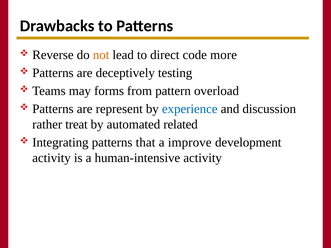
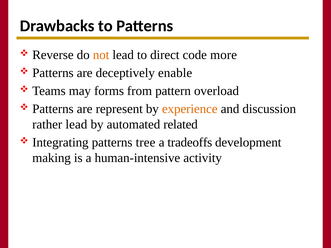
testing: testing -> enable
experience colour: blue -> orange
rather treat: treat -> lead
that: that -> tree
improve: improve -> tradeoffs
activity at (52, 158): activity -> making
